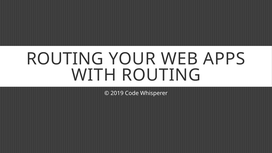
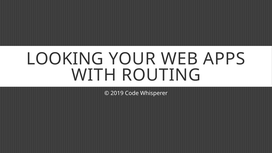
ROUTING at (65, 59): ROUTING -> LOOKING
